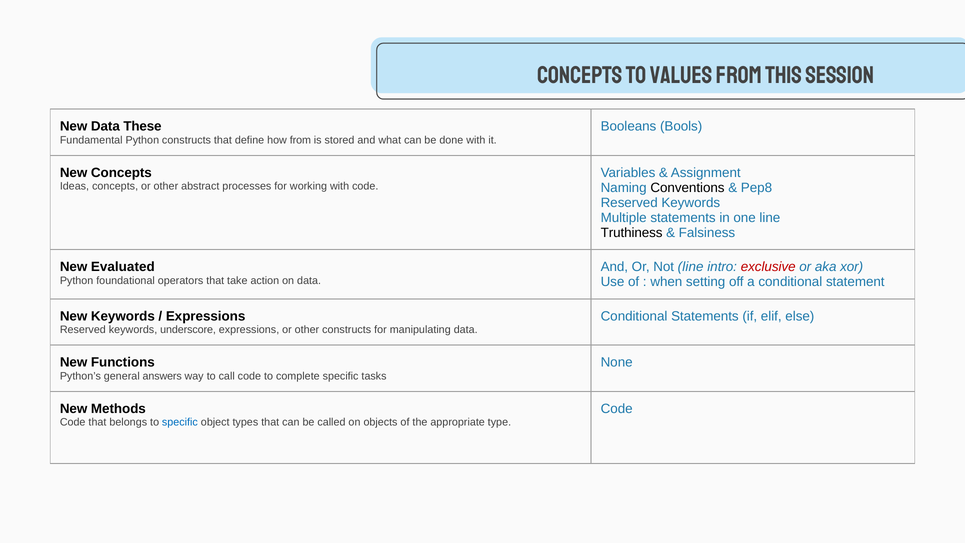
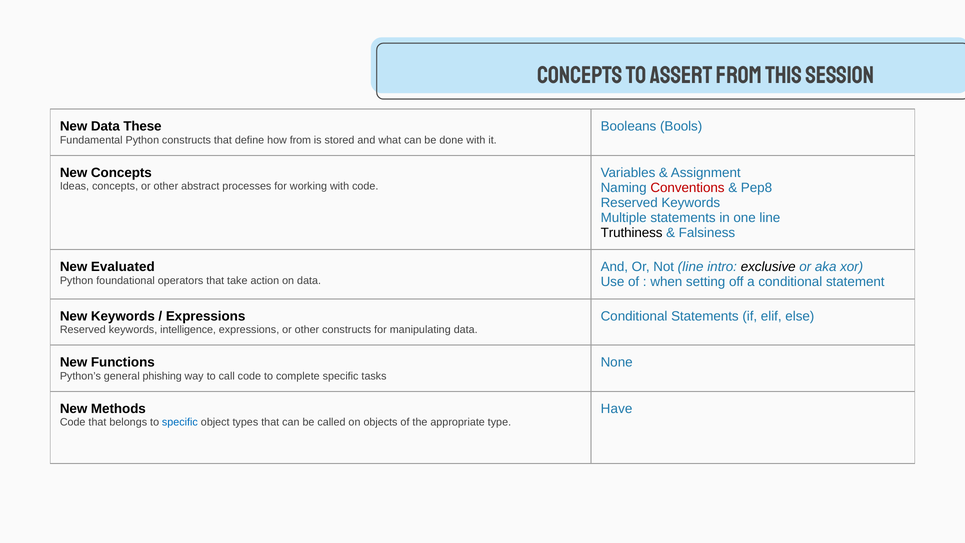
values: values -> assert
Conventions colour: black -> red
exclusive colour: red -> black
underscore: underscore -> intelligence
answers: answers -> phishing
Code at (617, 409): Code -> Have
